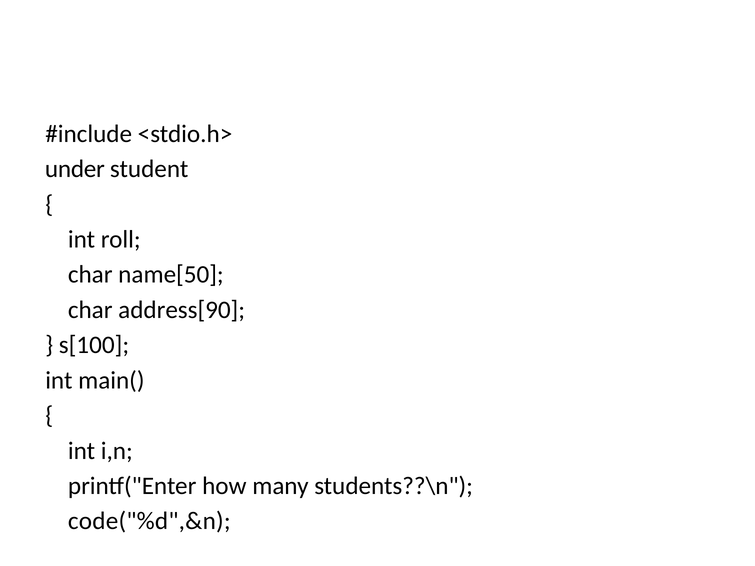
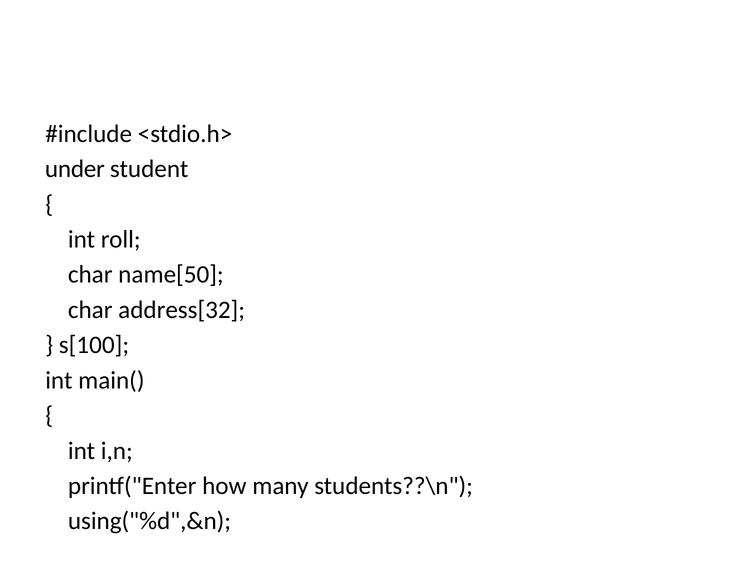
address[90: address[90 -> address[32
code("%d",&n: code("%d",&n -> using("%d",&n
